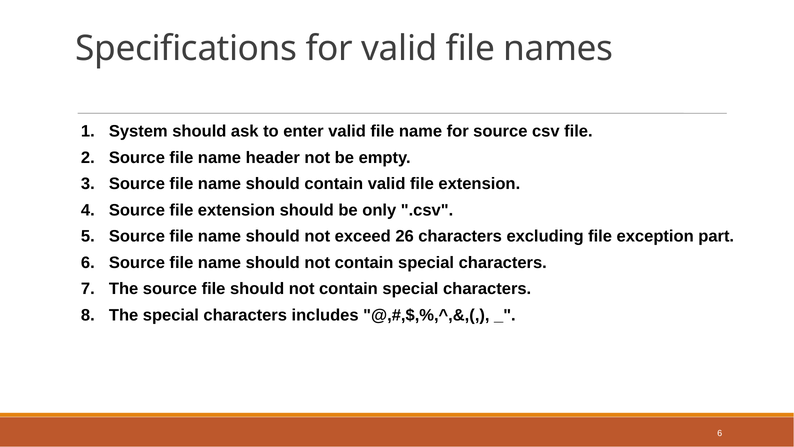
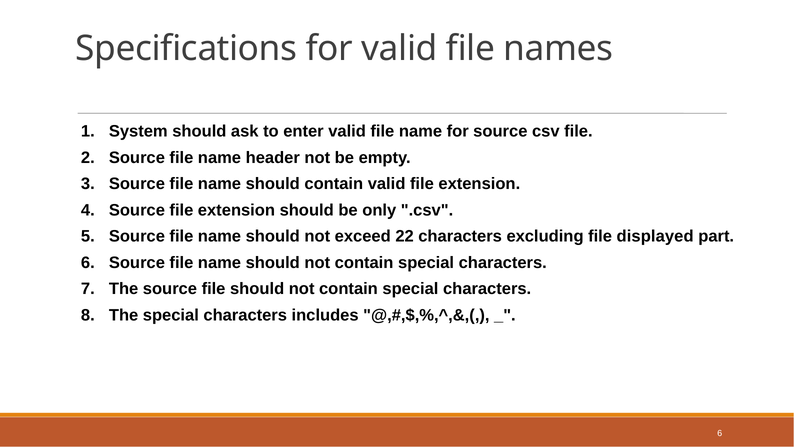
26: 26 -> 22
exception: exception -> displayed
